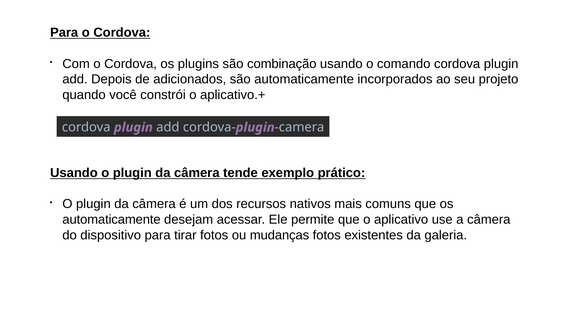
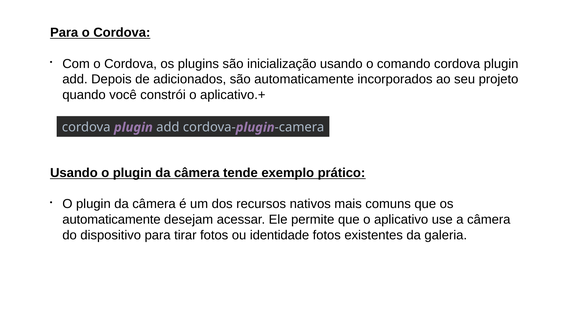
combinação: combinação -> inicialização
mudanças: mudanças -> identidade
